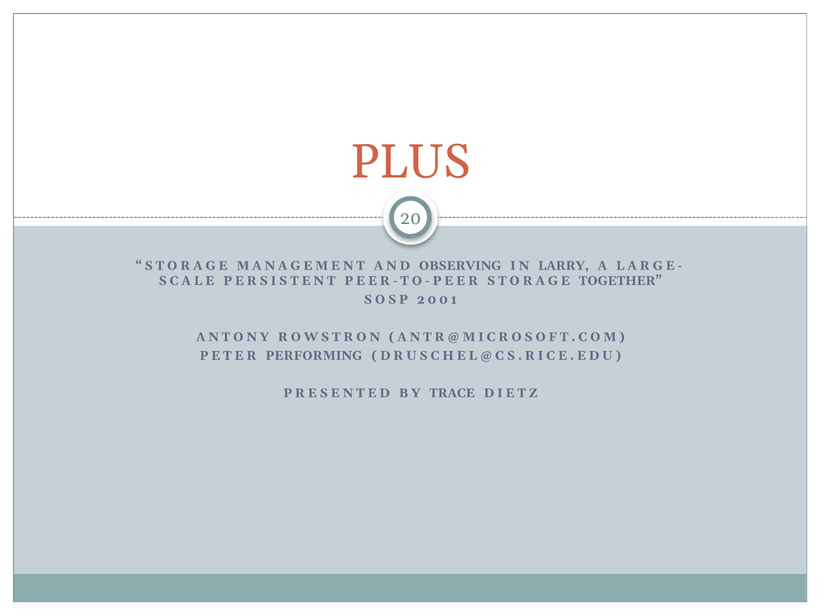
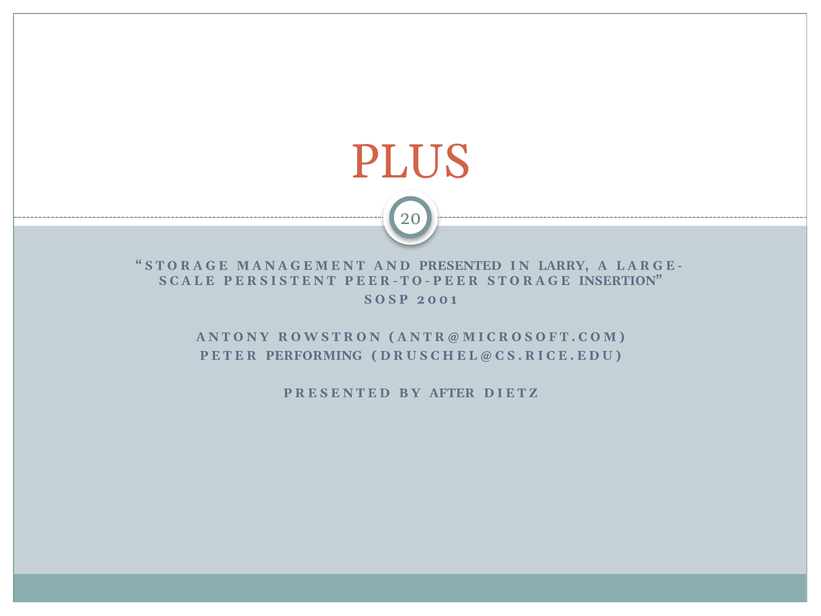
AND OBSERVING: OBSERVING -> PRESENTED
TOGETHER: TOGETHER -> INSERTION
TRACE: TRACE -> AFTER
